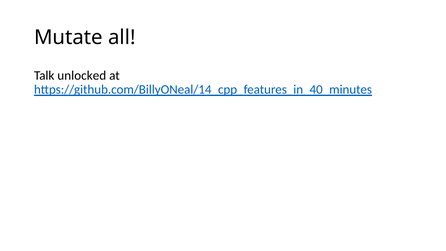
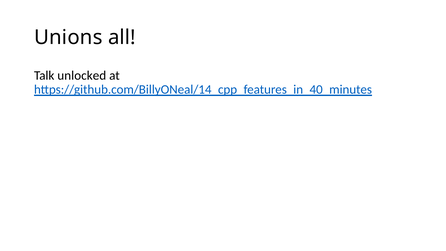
Mutate: Mutate -> Unions
